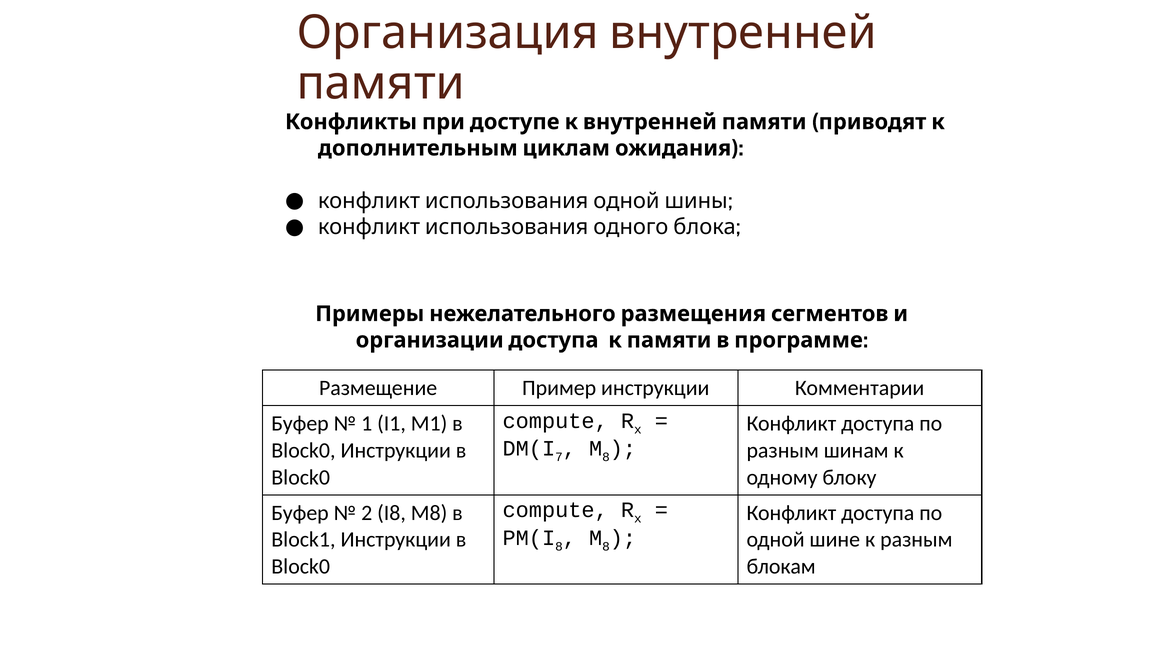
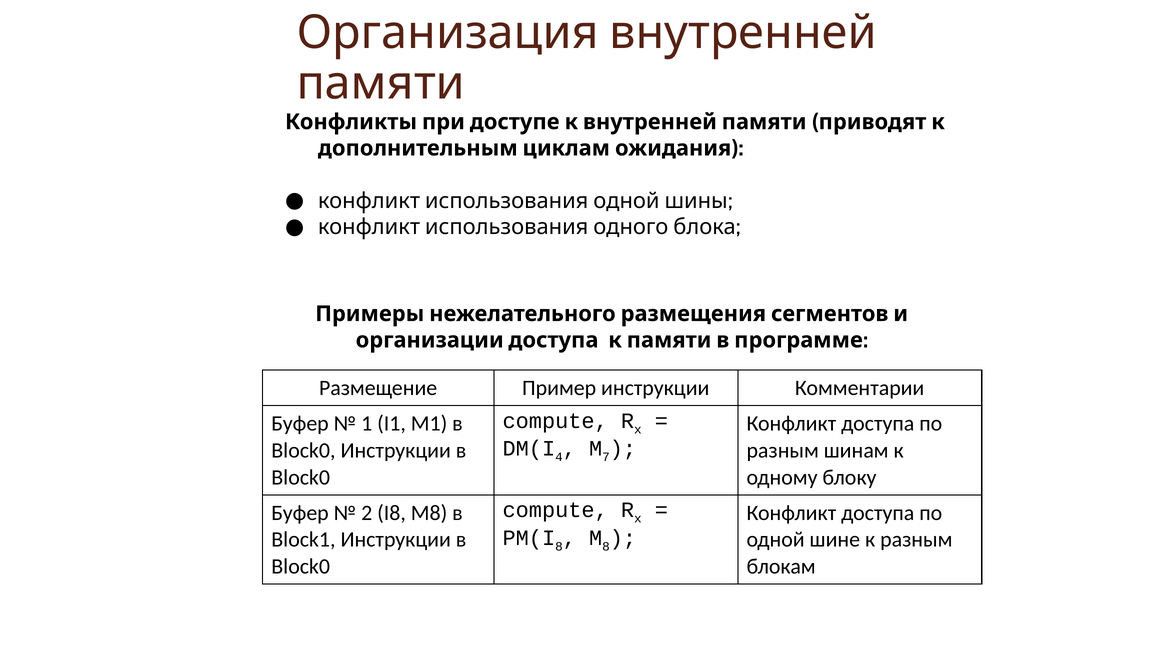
7: 7 -> 4
8 at (606, 457): 8 -> 7
